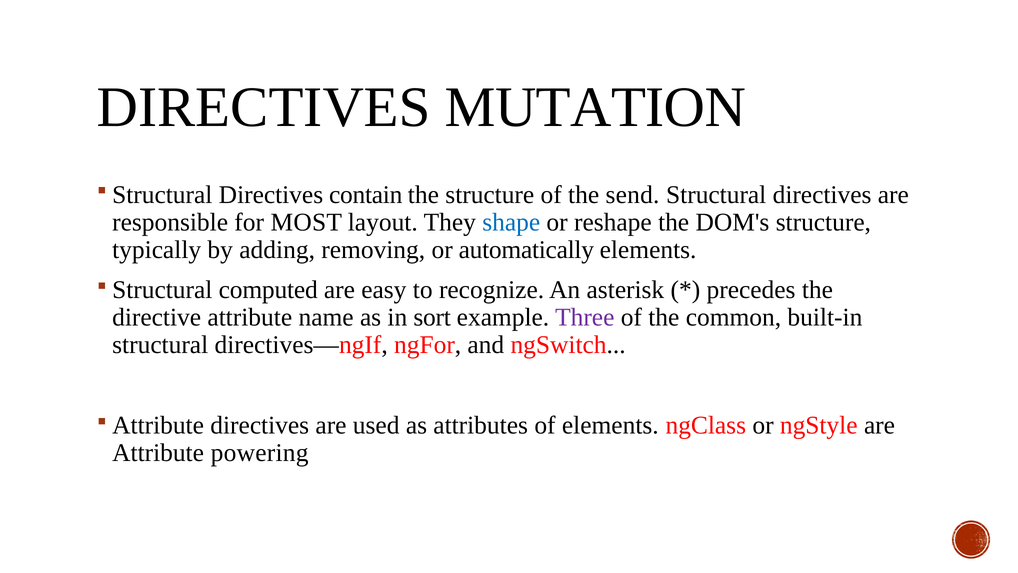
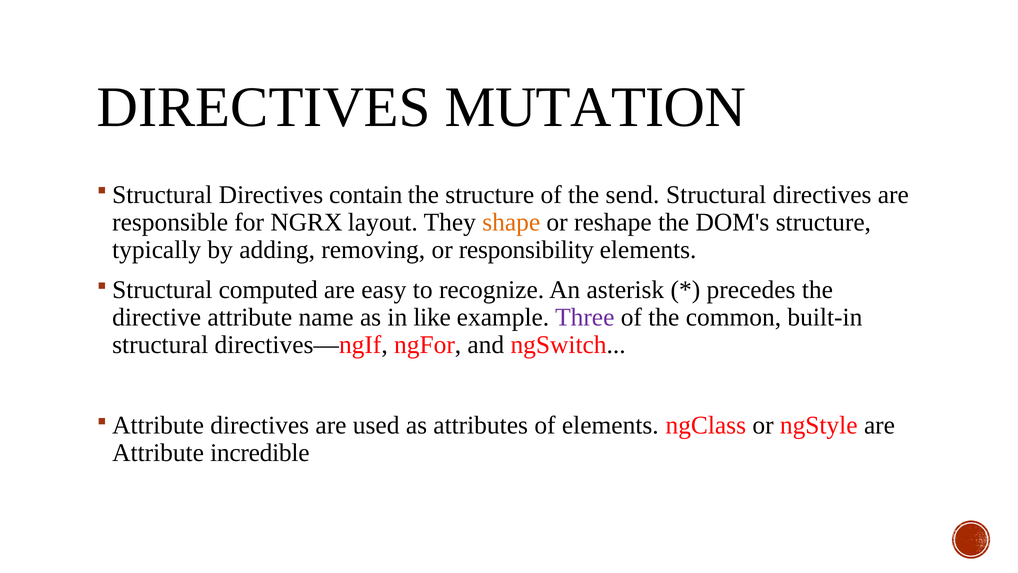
MOST: MOST -> NGRX
shape colour: blue -> orange
automatically: automatically -> responsibility
sort: sort -> like
powering: powering -> incredible
